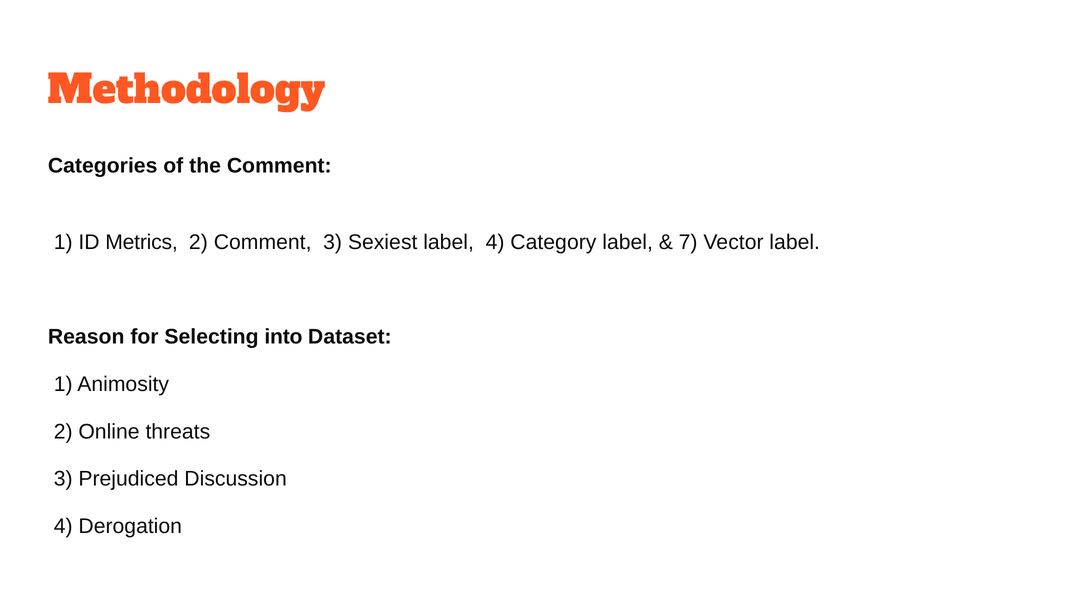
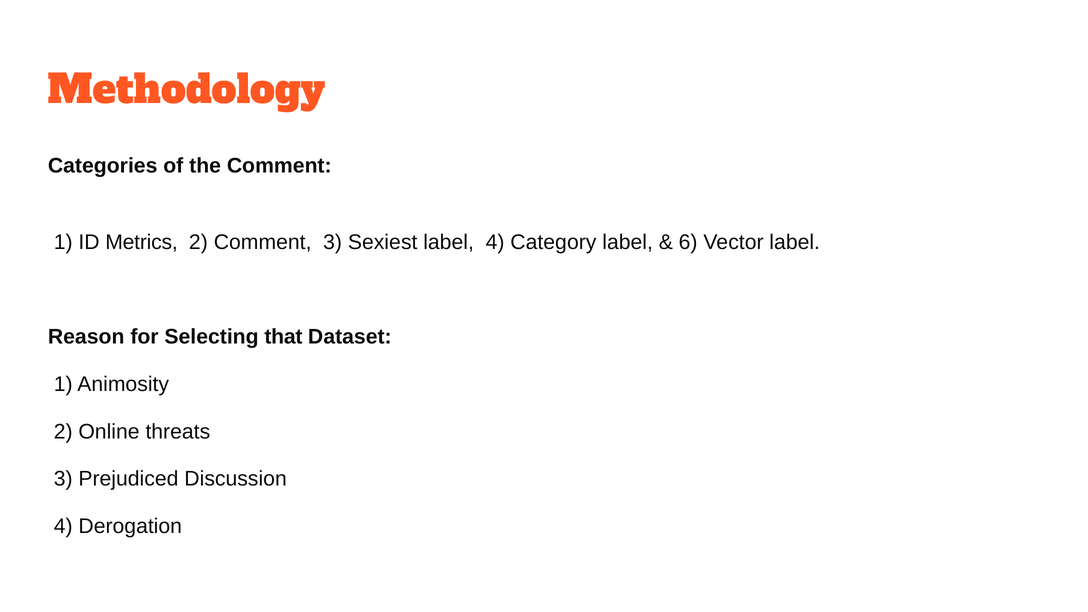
7: 7 -> 6
into: into -> that
